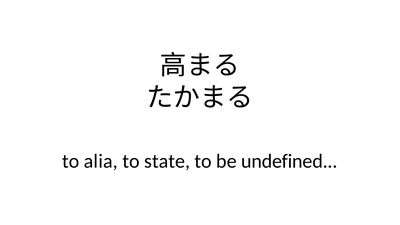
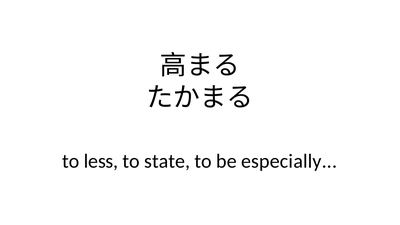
alia: alia -> less
undefined: undefined -> especially
